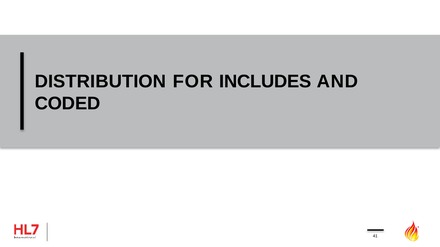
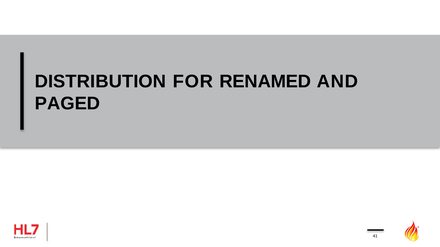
INCLUDES: INCLUDES -> RENAMED
CODED: CODED -> PAGED
